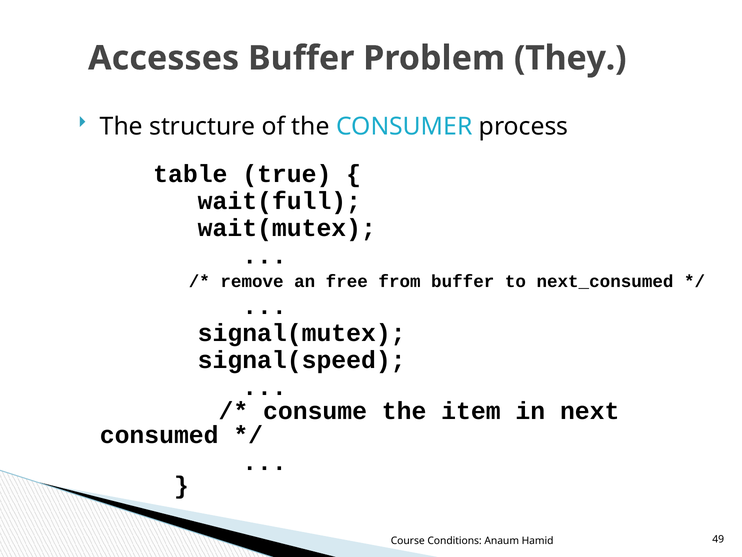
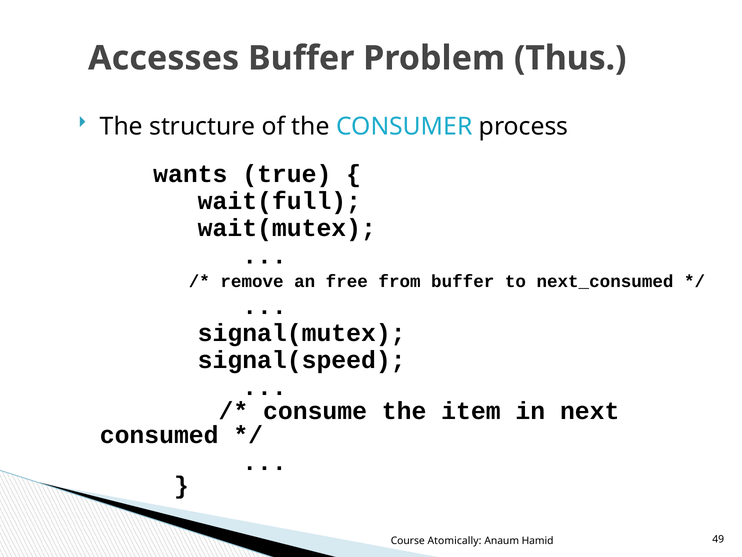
They: They -> Thus
table: table -> wants
Conditions: Conditions -> Atomically
